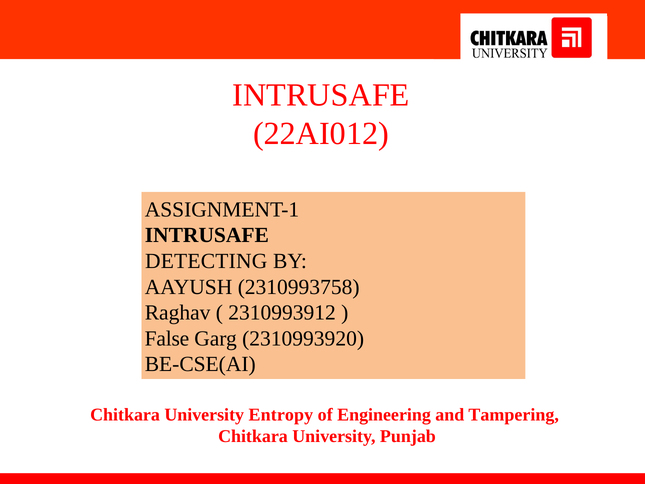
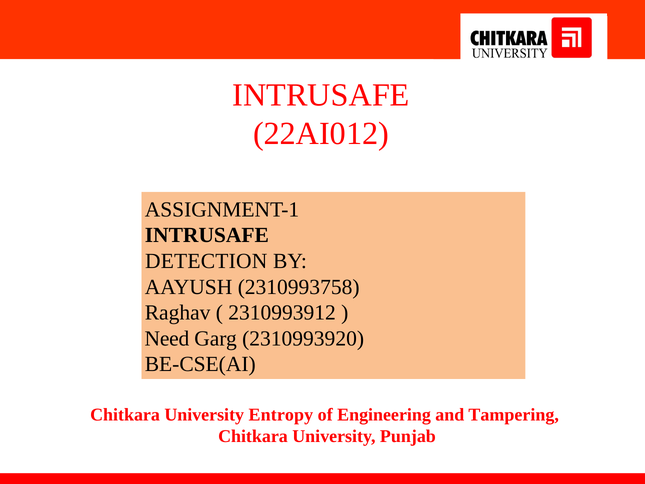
DETECTING: DETECTING -> DETECTION
False: False -> Need
